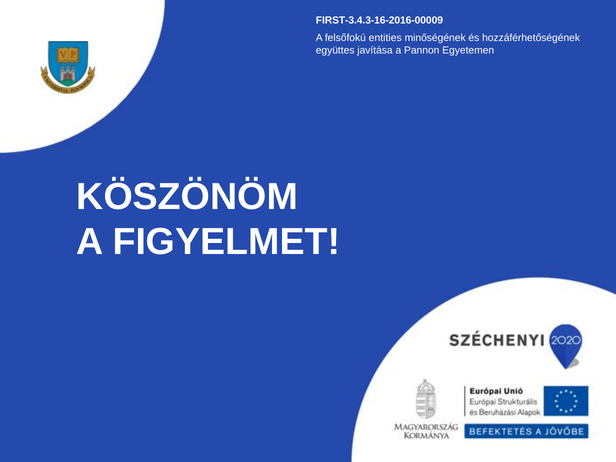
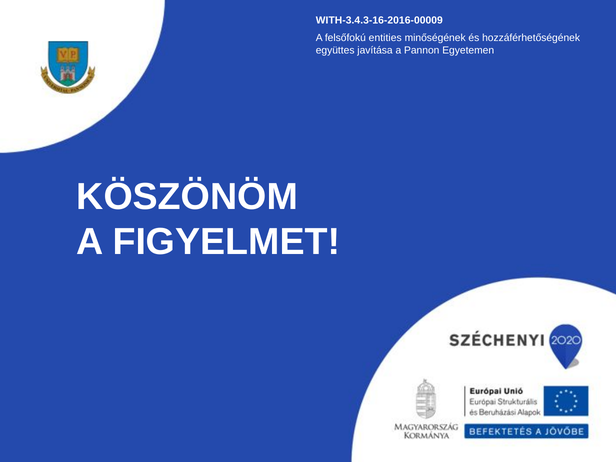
FIRST-3.4.3-16-2016-00009: FIRST-3.4.3-16-2016-00009 -> WITH-3.4.3-16-2016-00009
